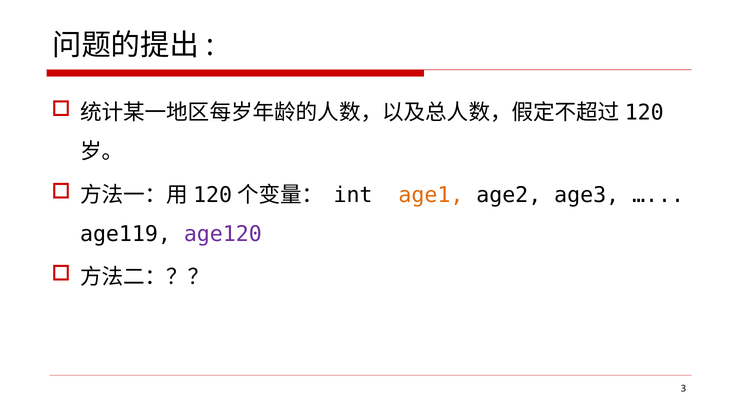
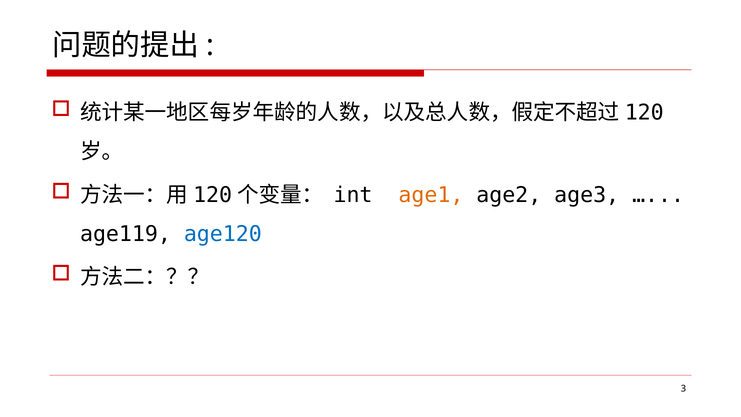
age120 colour: purple -> blue
